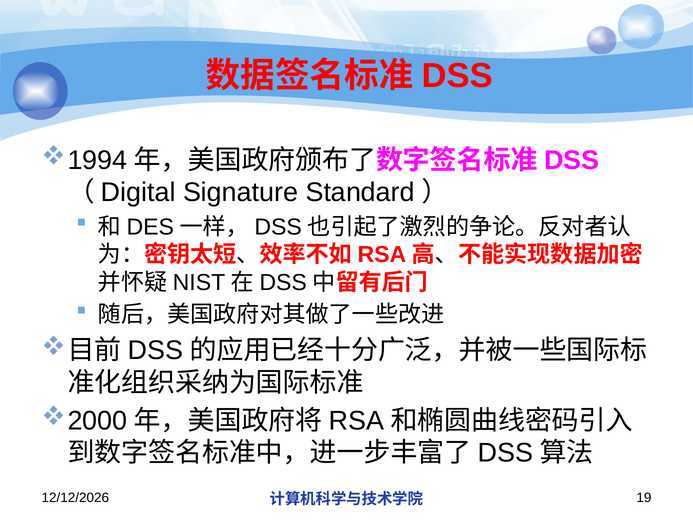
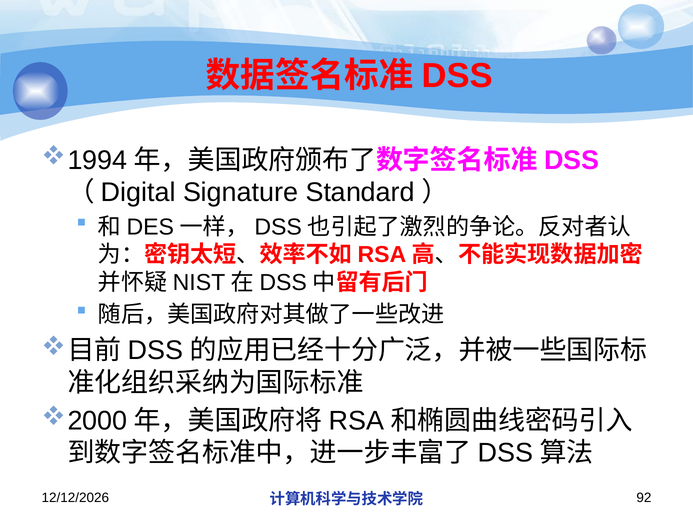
19: 19 -> 92
